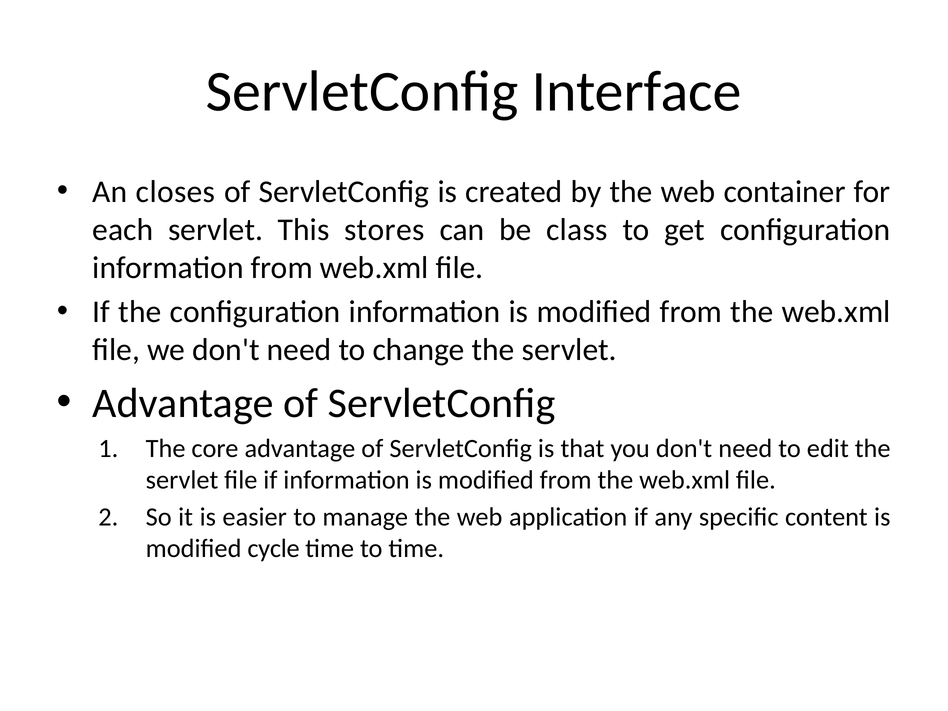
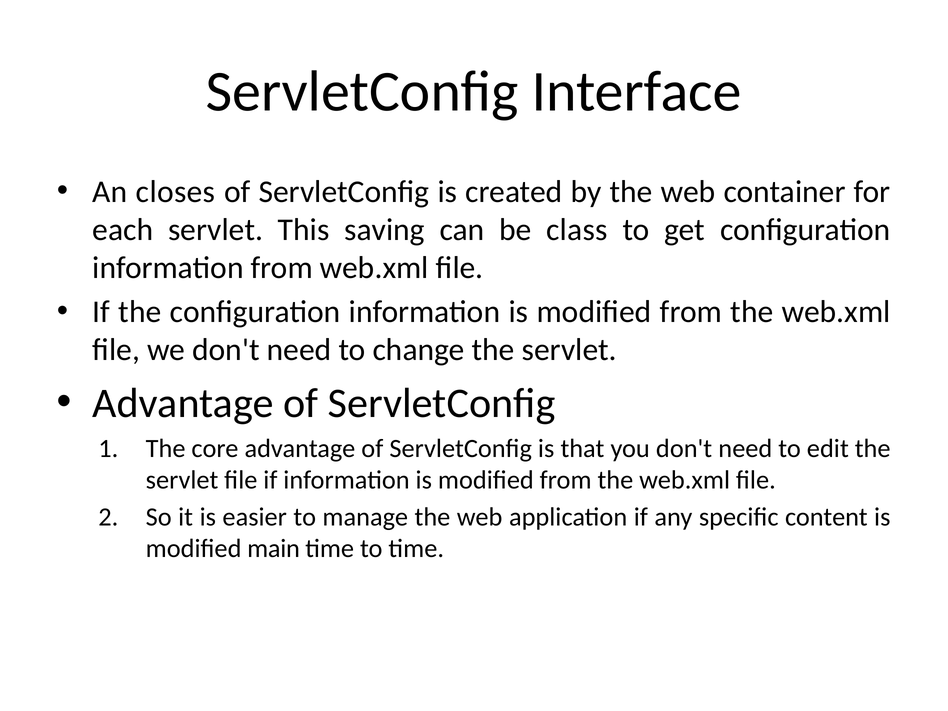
stores: stores -> saving
cycle: cycle -> main
